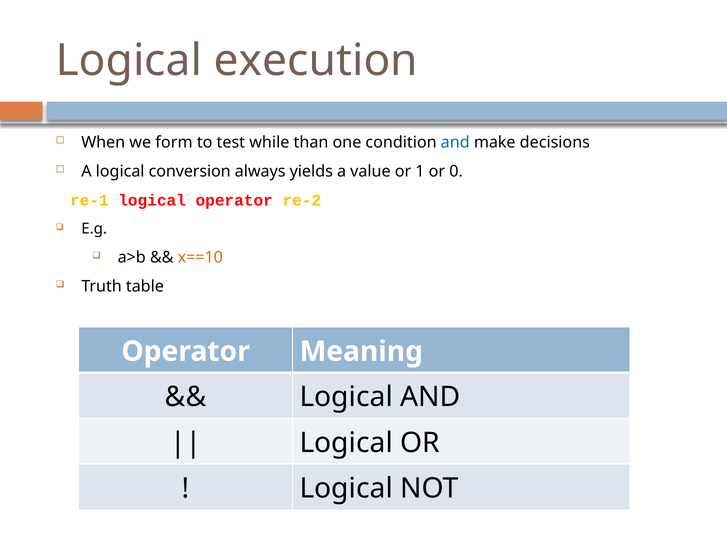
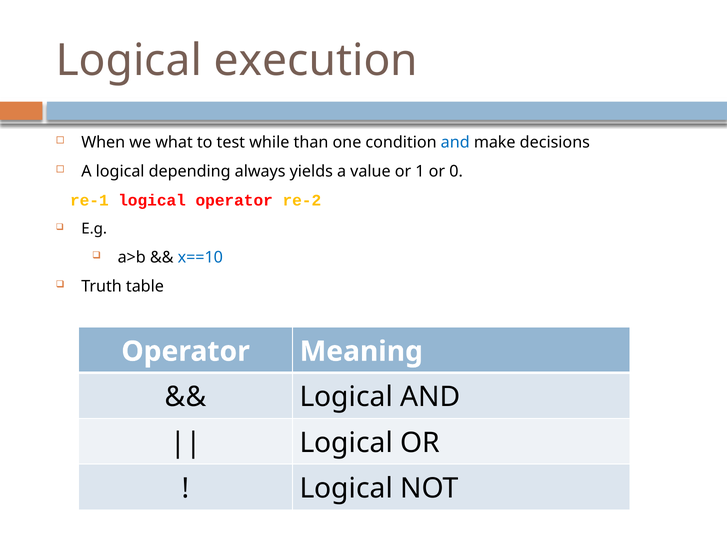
form: form -> what
conversion: conversion -> depending
x==10 colour: orange -> blue
